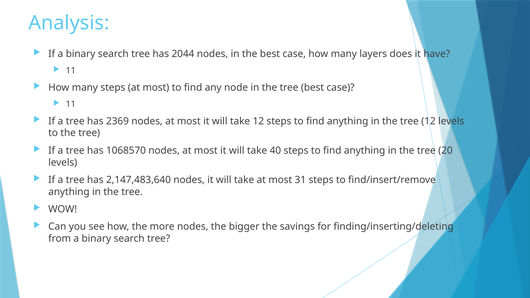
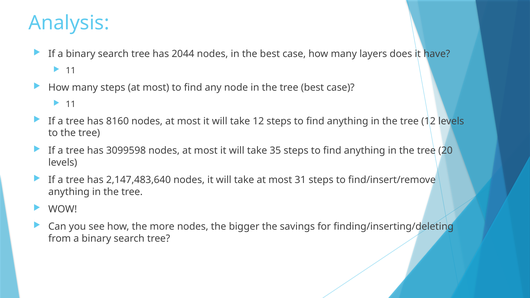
2369: 2369 -> 8160
1068570: 1068570 -> 3099598
40: 40 -> 35
